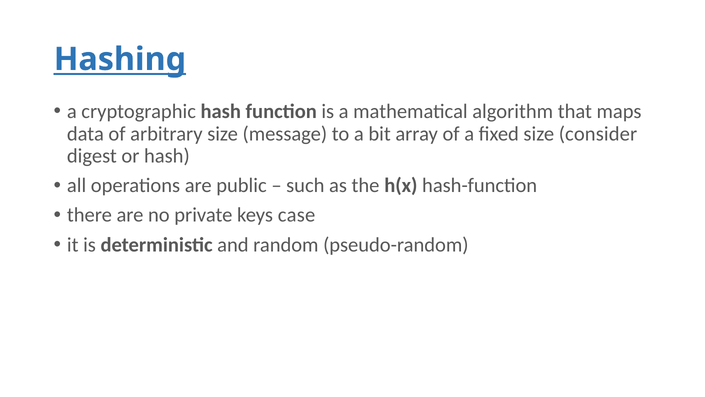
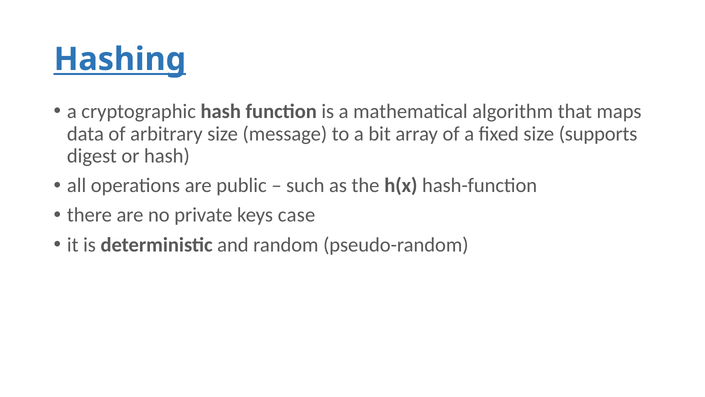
consider: consider -> supports
